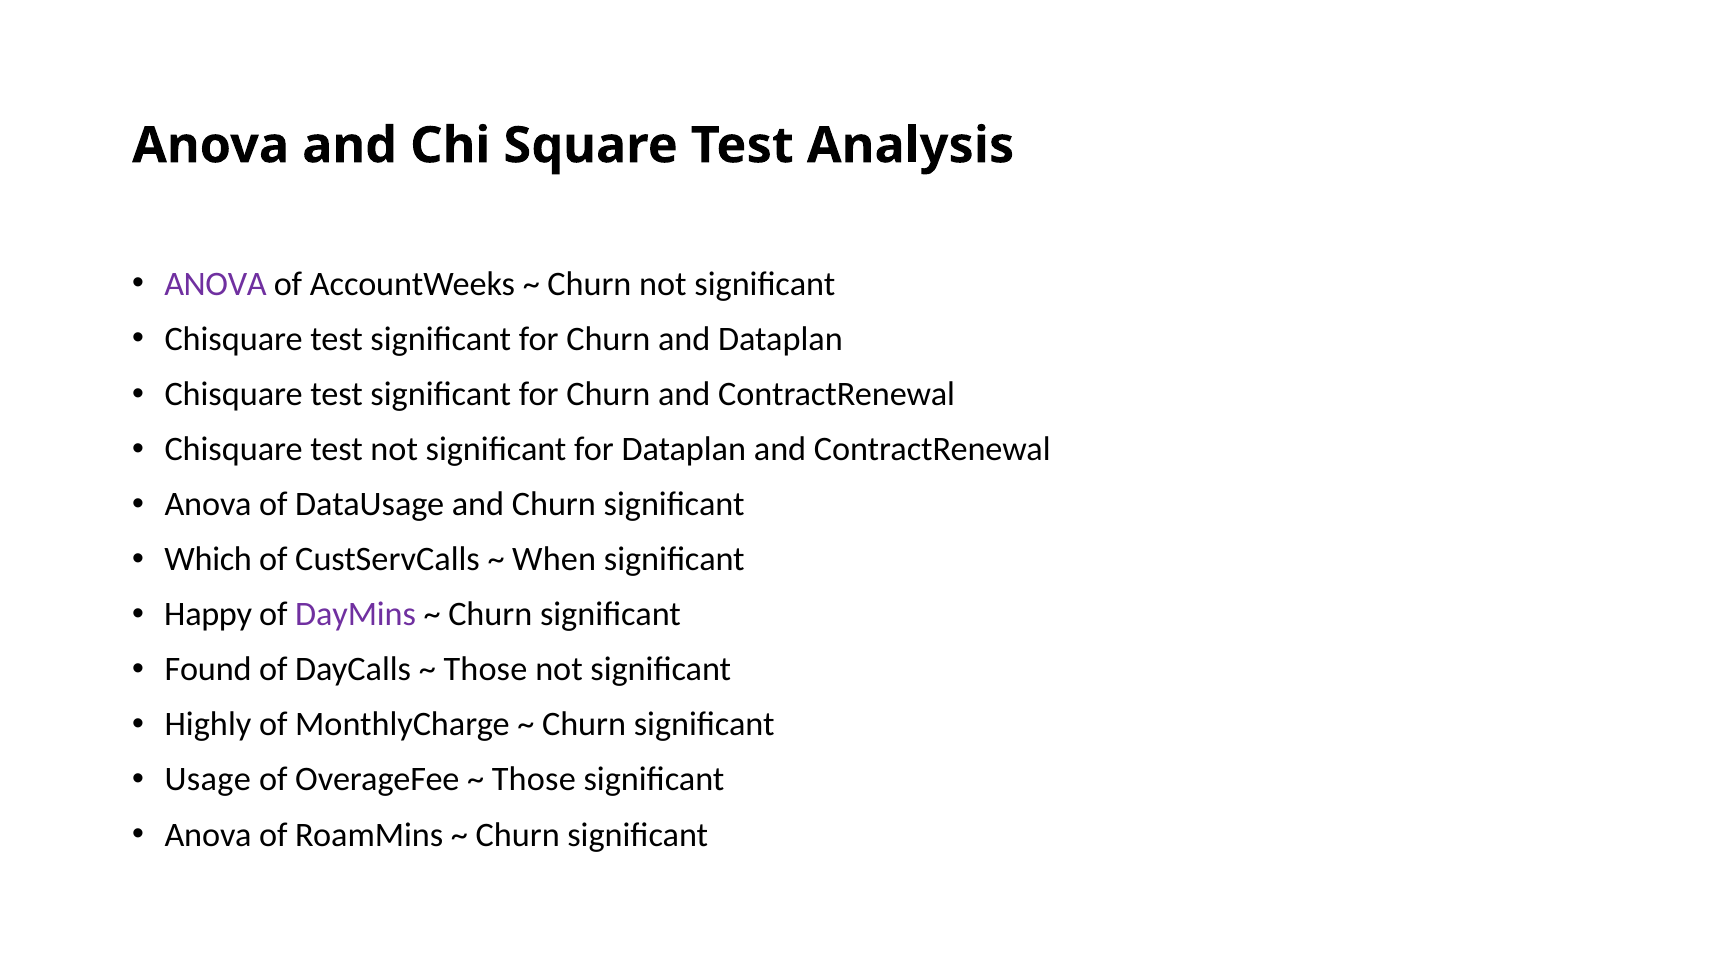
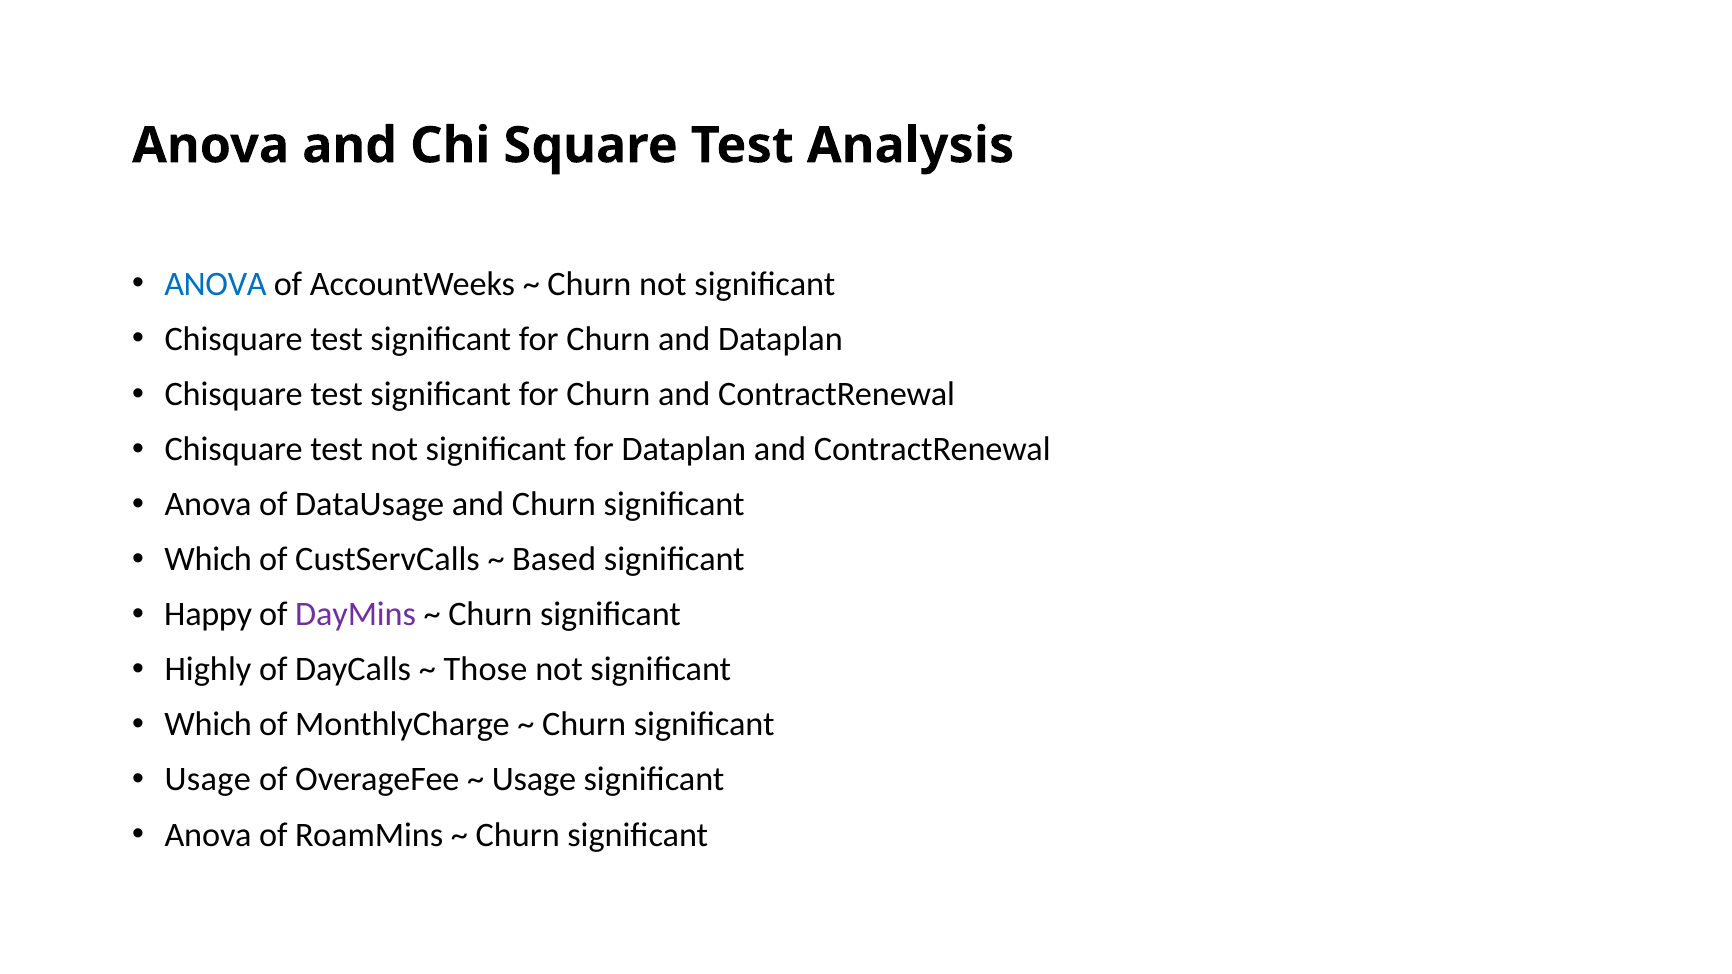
ANOVA at (215, 284) colour: purple -> blue
When: When -> Based
Found: Found -> Highly
Highly at (208, 725): Highly -> Which
Those at (534, 780): Those -> Usage
